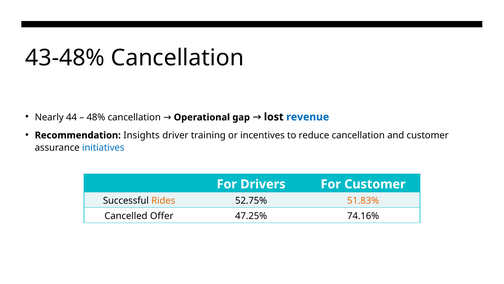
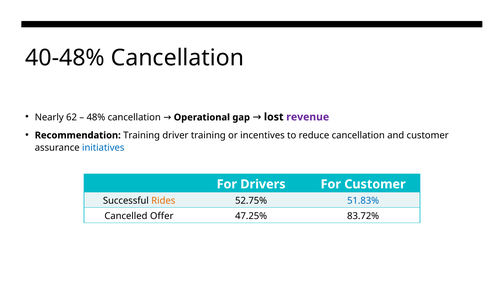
43-48%: 43-48% -> 40-48%
44: 44 -> 62
revenue colour: blue -> purple
Recommendation Insights: Insights -> Training
51.83% colour: orange -> blue
74.16%: 74.16% -> 83.72%
